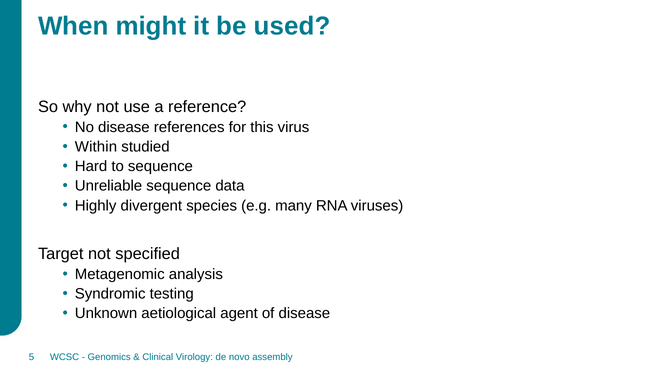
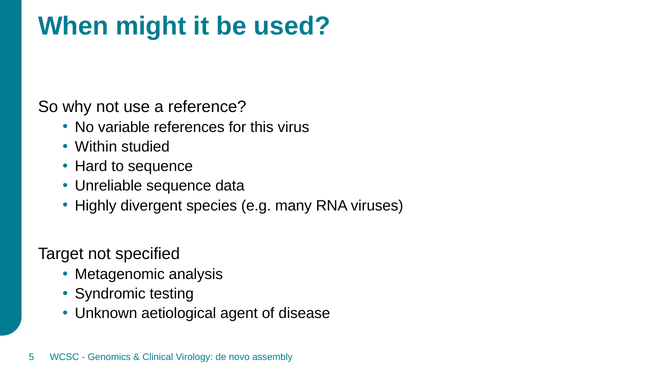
No disease: disease -> variable
